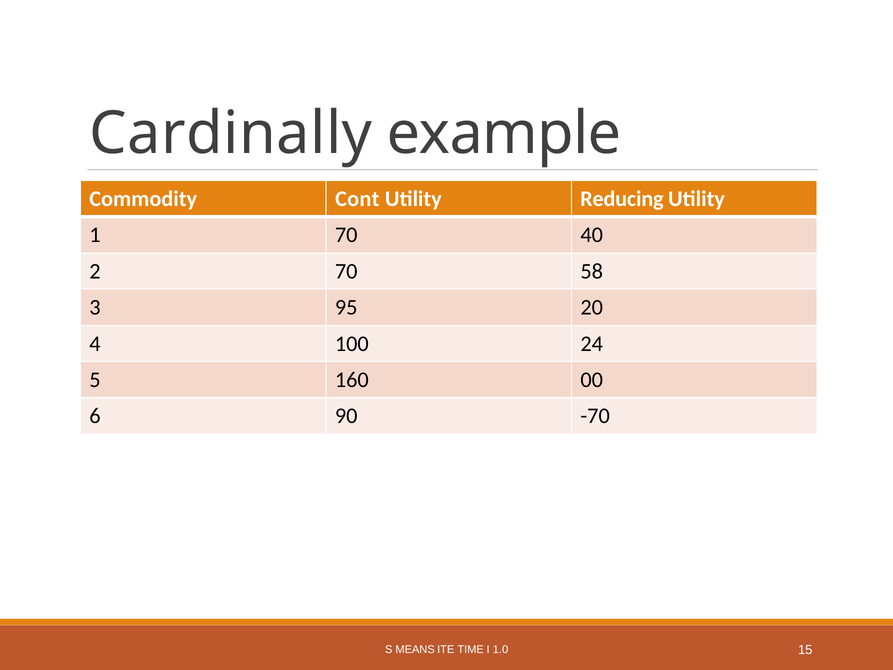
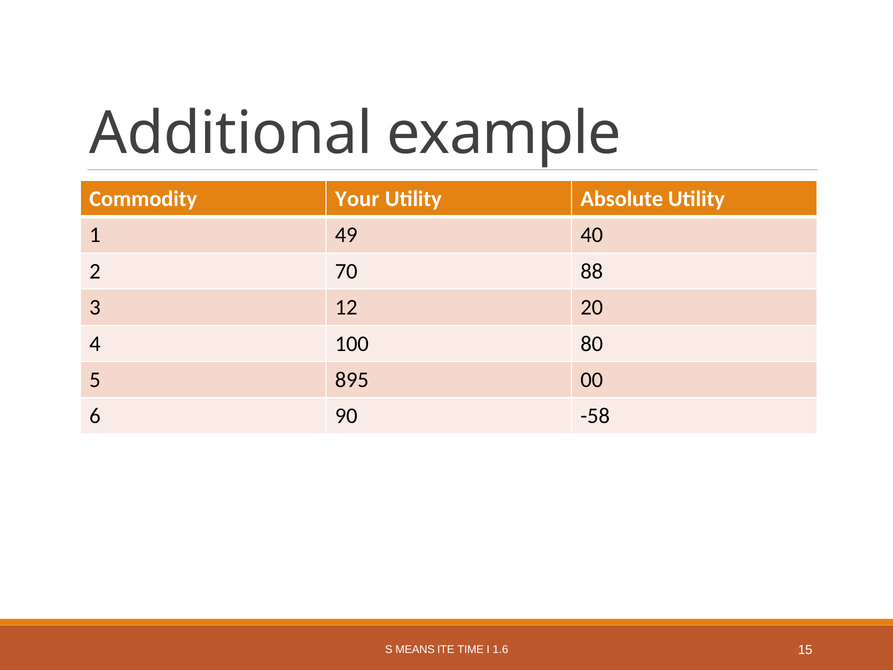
Cardinally: Cardinally -> Additional
Cont: Cont -> Your
Reducing: Reducing -> Absolute
1 70: 70 -> 49
58: 58 -> 88
95: 95 -> 12
24: 24 -> 80
160: 160 -> 895
-70: -70 -> -58
1.0: 1.0 -> 1.6
